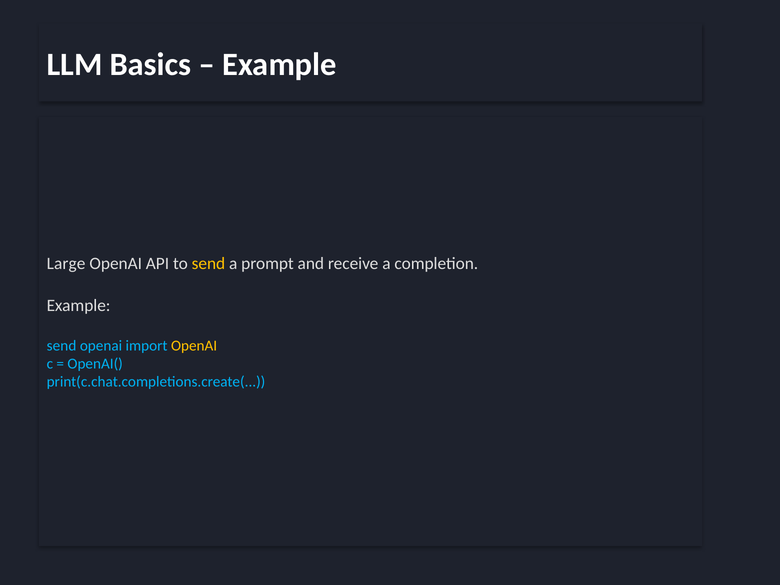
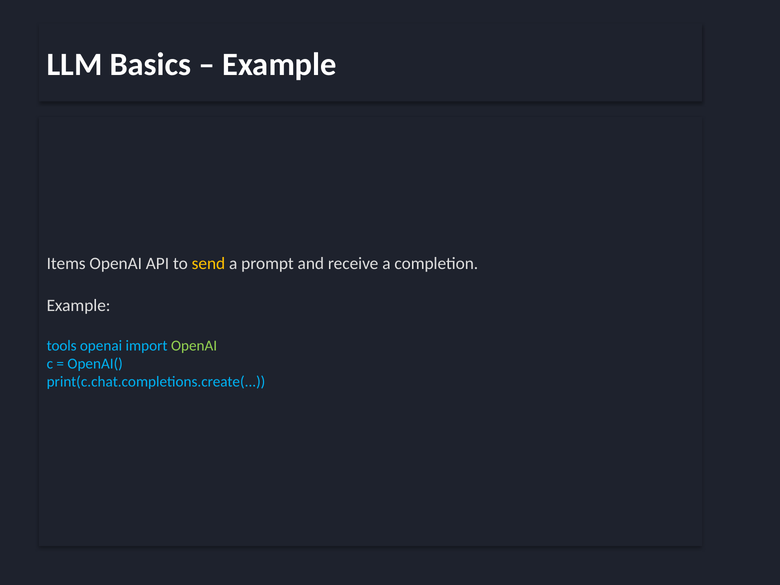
Large: Large -> Items
send at (61, 346): send -> tools
OpenAI at (194, 346) colour: yellow -> light green
